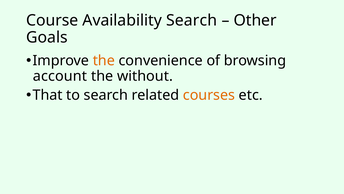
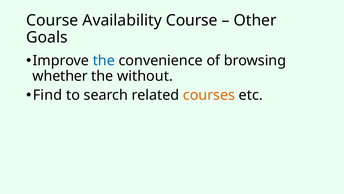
Availability Search: Search -> Course
the at (104, 60) colour: orange -> blue
account: account -> whether
That: That -> Find
